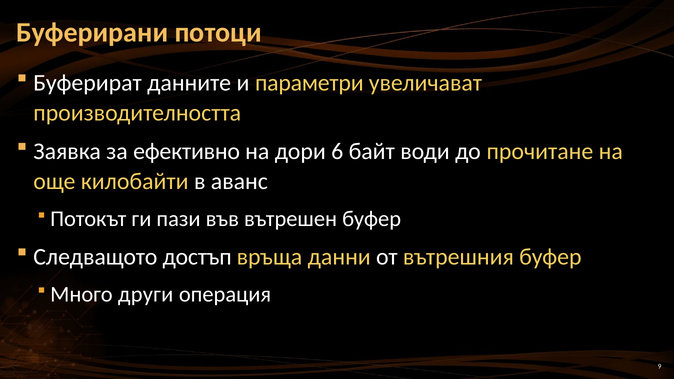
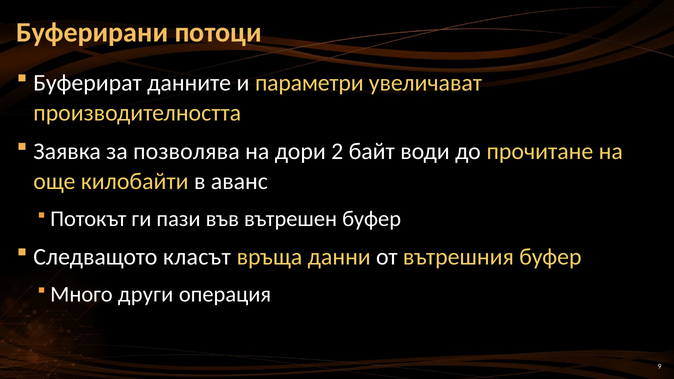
ефективно: ефективно -> позволява
6: 6 -> 2
достъп: достъп -> класът
